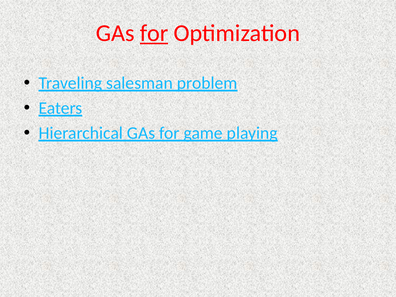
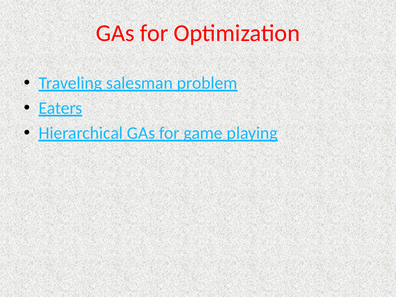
for at (154, 33) underline: present -> none
